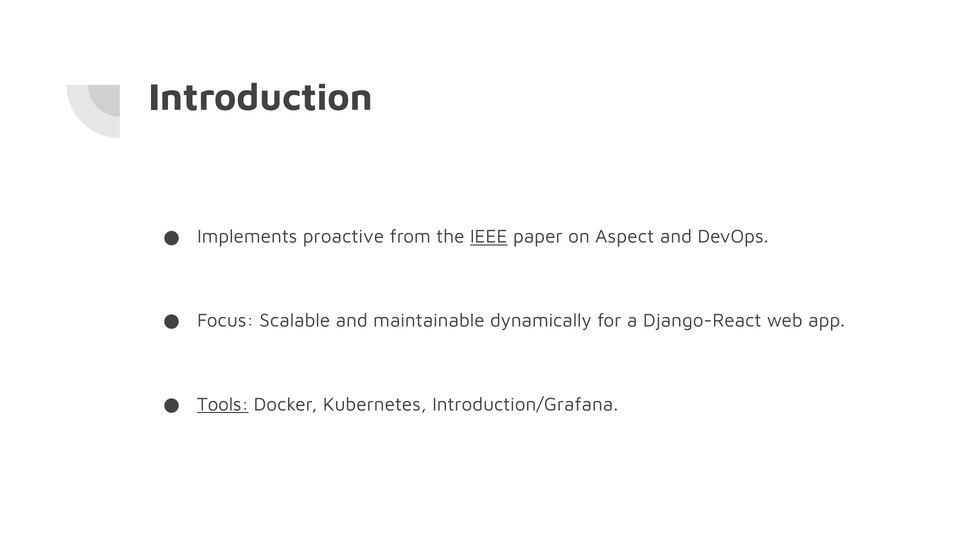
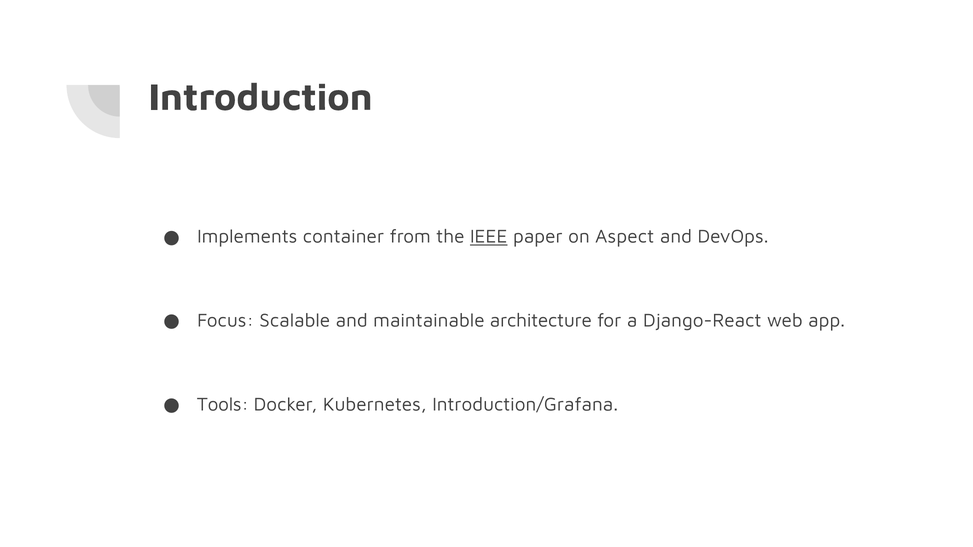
proactive: proactive -> container
dynamically: dynamically -> architecture
Tools underline: present -> none
